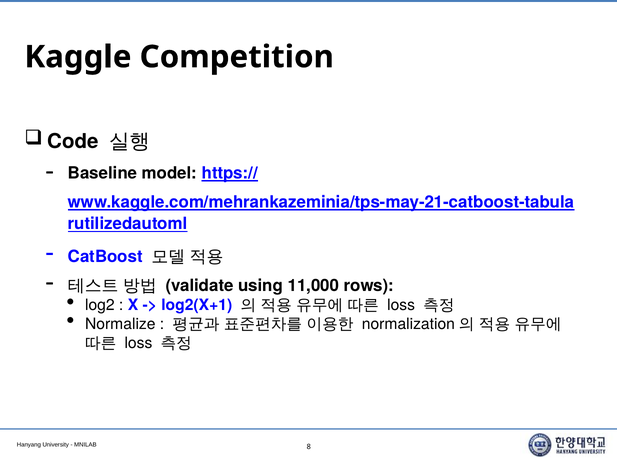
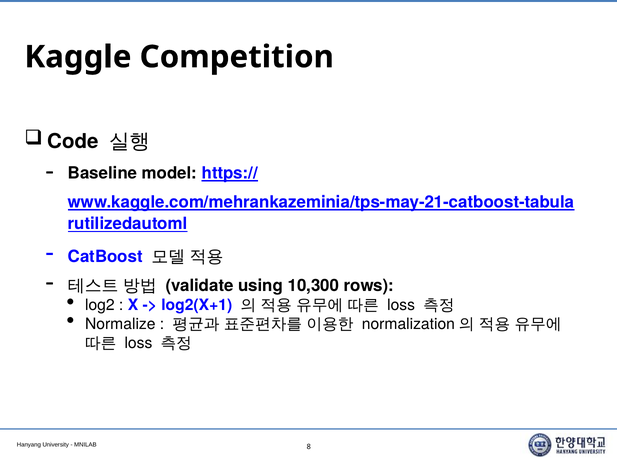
11,000: 11,000 -> 10,300
